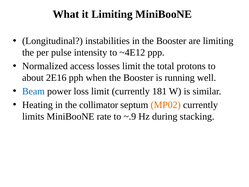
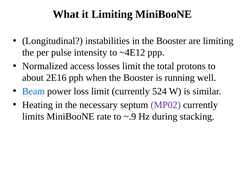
181: 181 -> 524
collimator: collimator -> necessary
MP02 colour: orange -> purple
